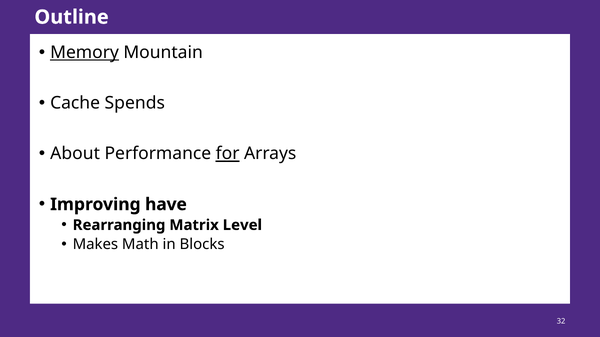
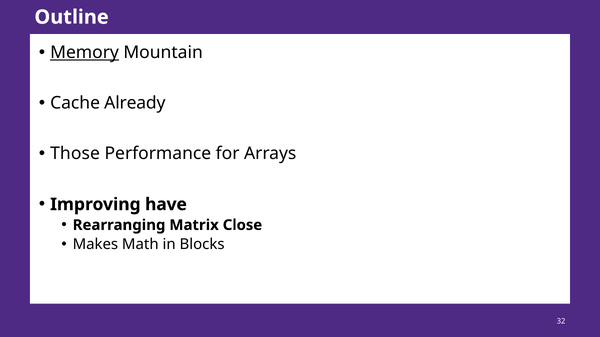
Spends: Spends -> Already
About: About -> Those
for underline: present -> none
Level: Level -> Close
